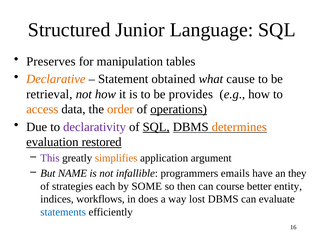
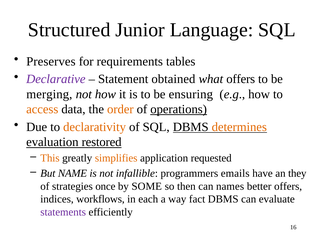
manipulation: manipulation -> requirements
Declarative colour: orange -> purple
what cause: cause -> offers
retrieval: retrieval -> merging
provides: provides -> ensuring
declarativity colour: purple -> orange
SQL at (156, 127) underline: present -> none
This colour: purple -> orange
argument: argument -> requested
each: each -> once
course: course -> names
better entity: entity -> offers
does: does -> each
lost: lost -> fact
statements colour: blue -> purple
